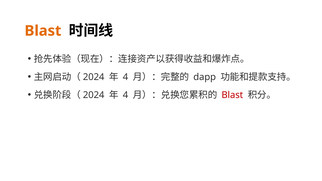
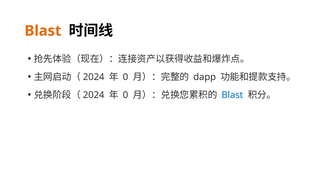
4 at (125, 77): 4 -> 0
4 at (125, 95): 4 -> 0
Blast at (232, 95) colour: red -> blue
